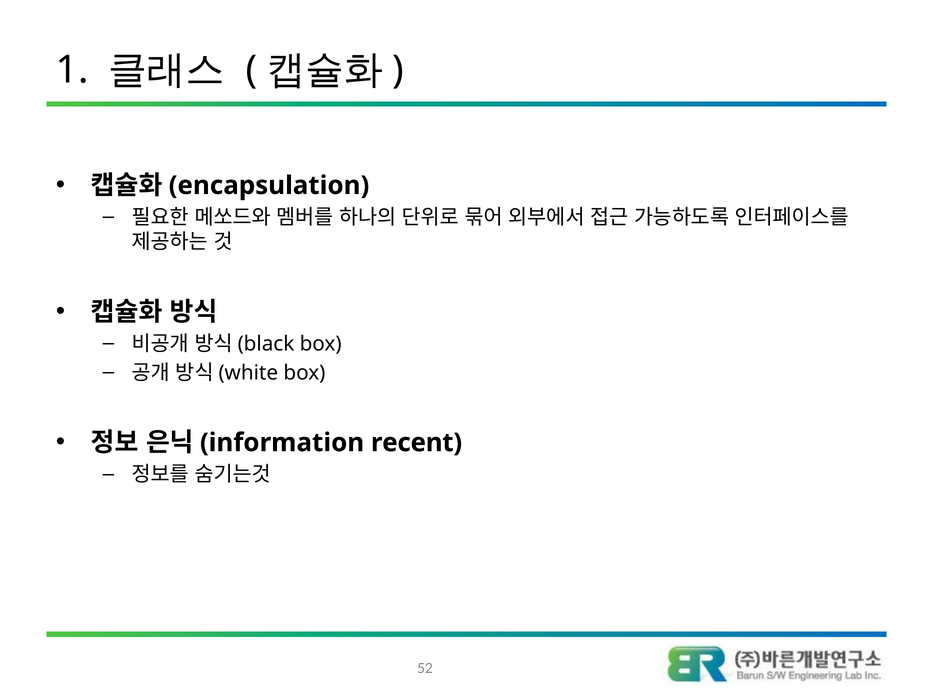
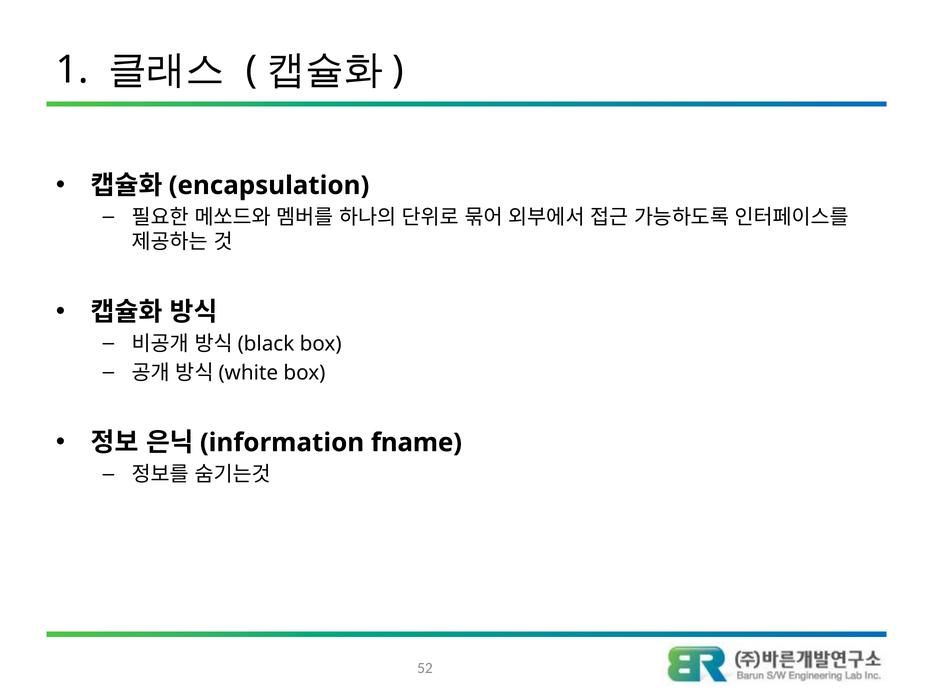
recent: recent -> fname
